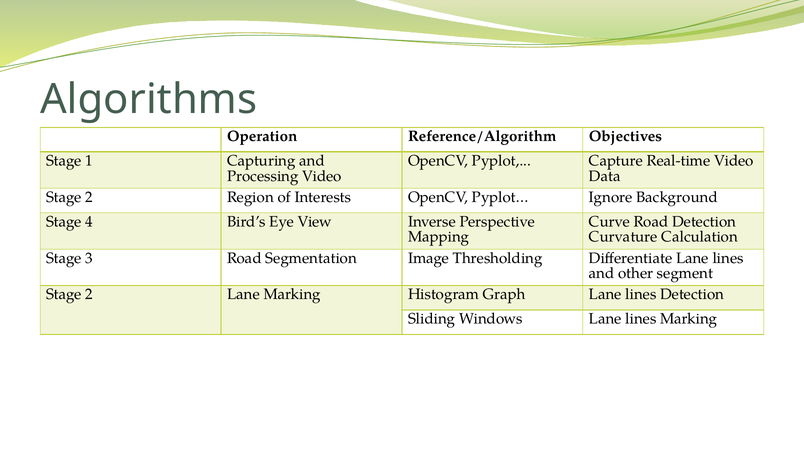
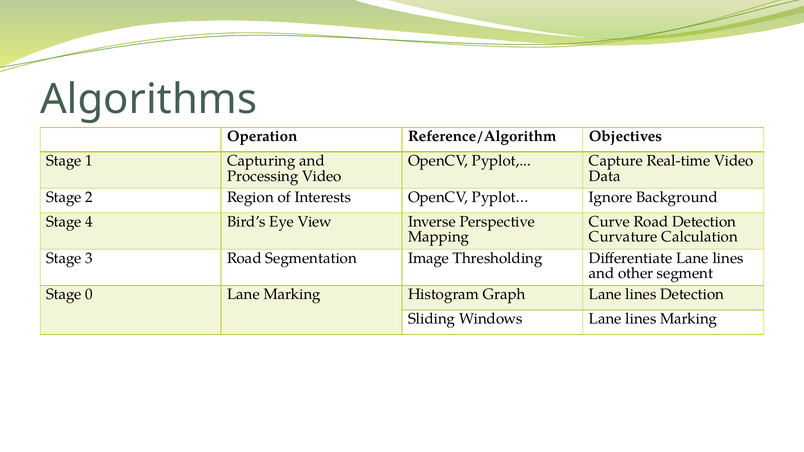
2 at (89, 295): 2 -> 0
